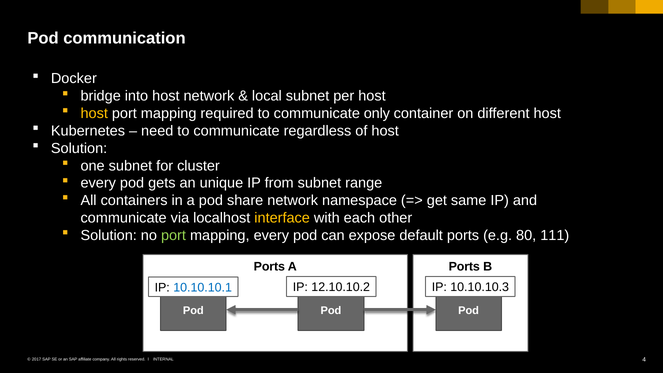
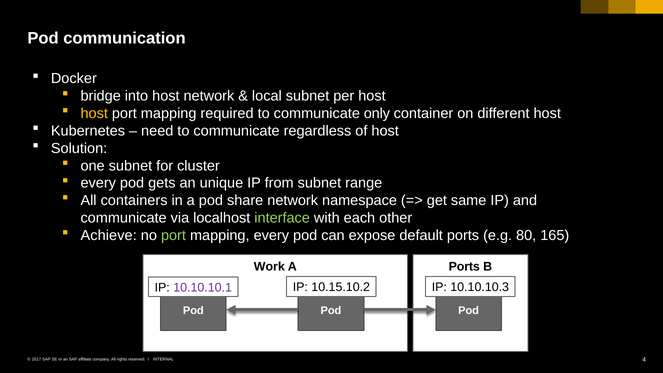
interface colour: yellow -> light green
Solution at (109, 235): Solution -> Achieve
111: 111 -> 165
Ports at (269, 266): Ports -> Work
10.10.10.1 colour: blue -> purple
12.10.10.2: 12.10.10.2 -> 10.15.10.2
